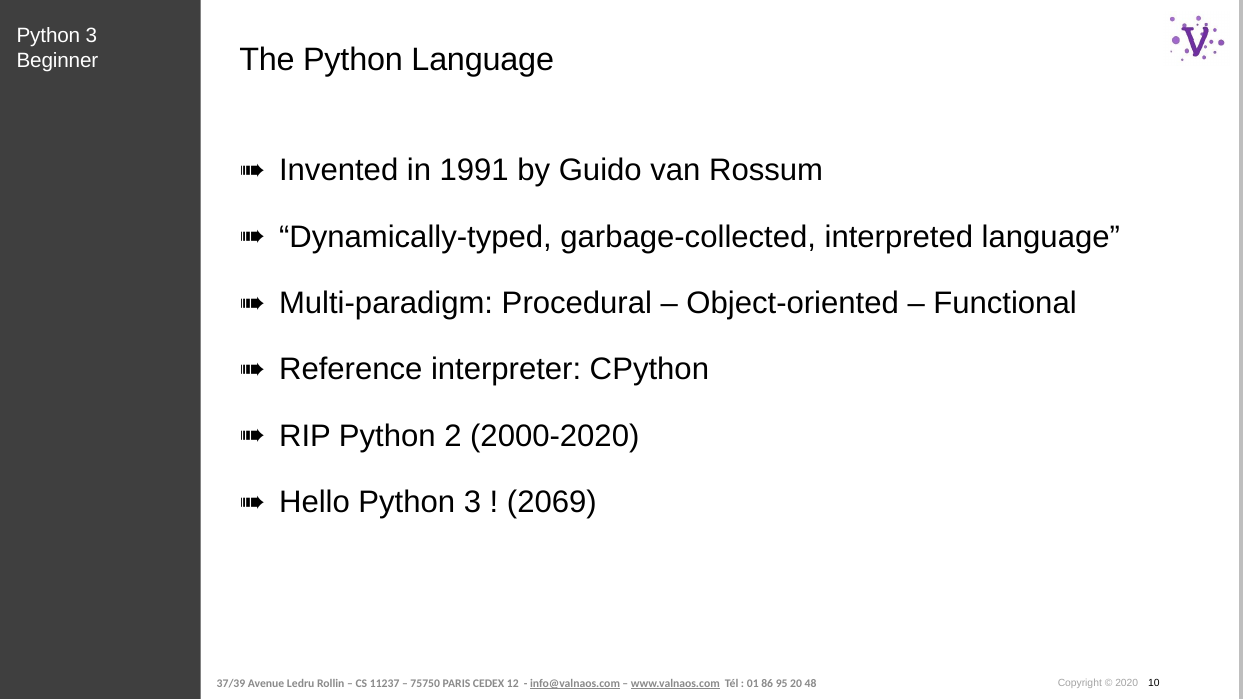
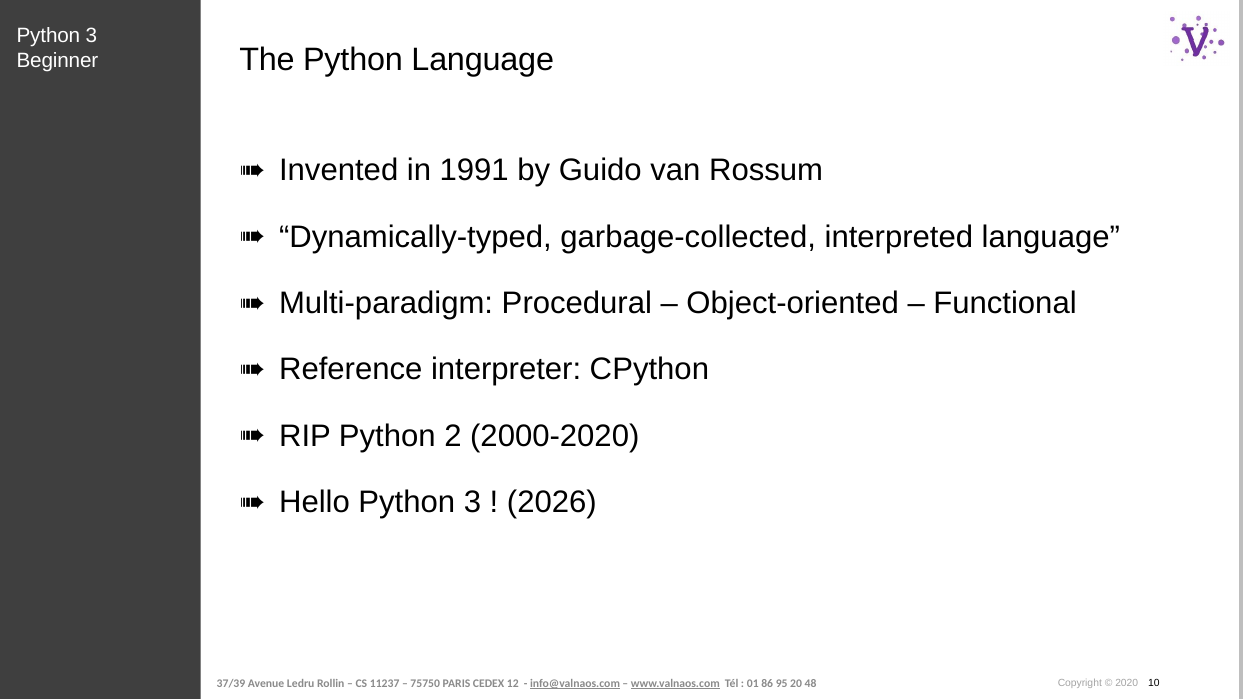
2069: 2069 -> 2026
